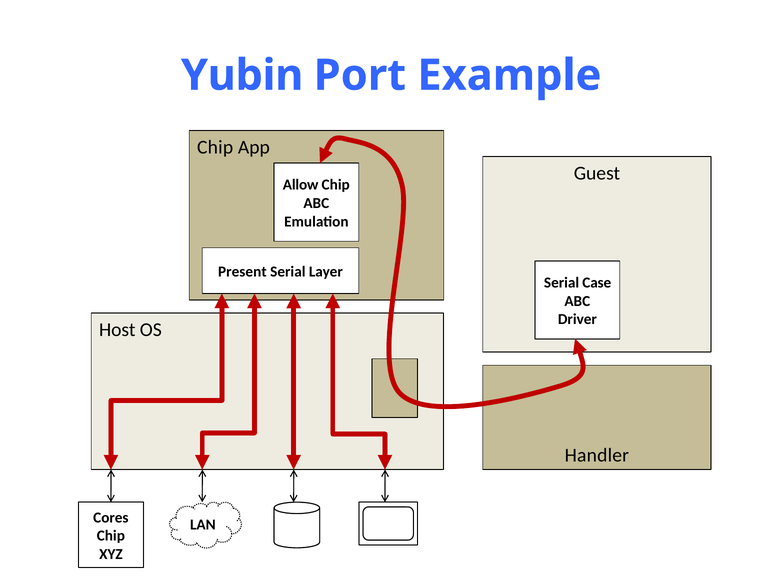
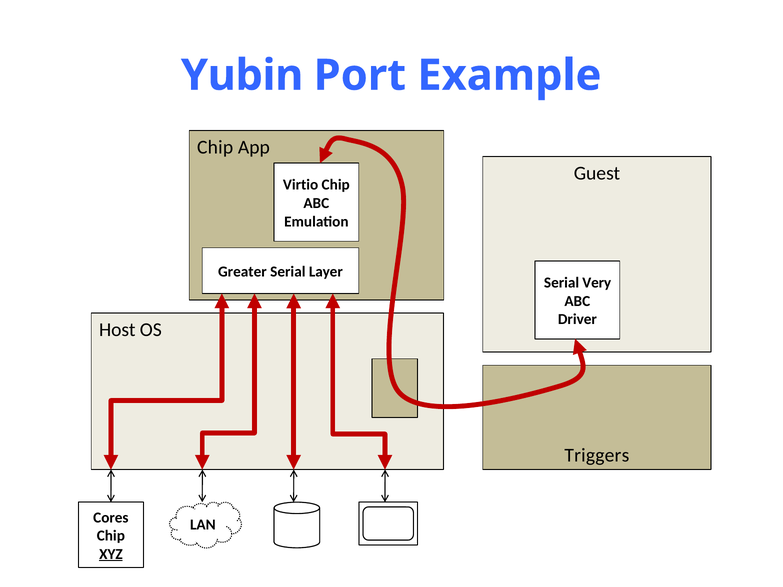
Allow: Allow -> Virtio
Present: Present -> Greater
Case: Case -> Very
Handler: Handler -> Triggers
XYZ underline: none -> present
